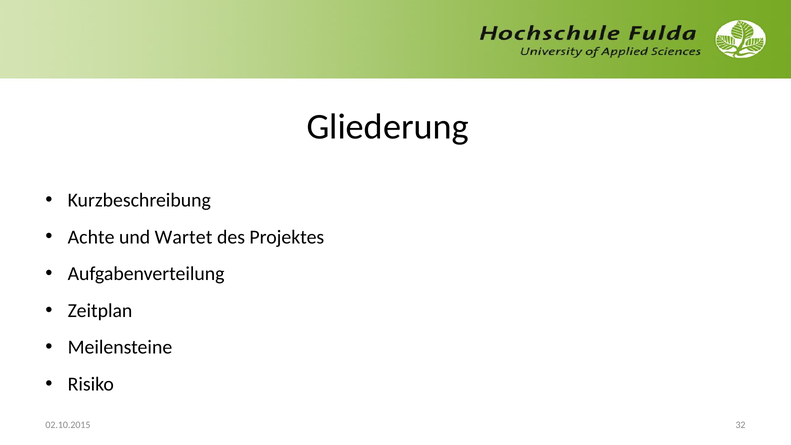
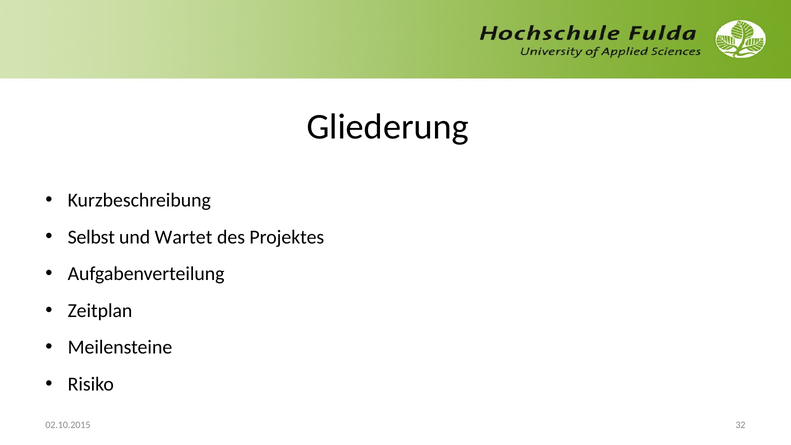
Achte: Achte -> Selbst
